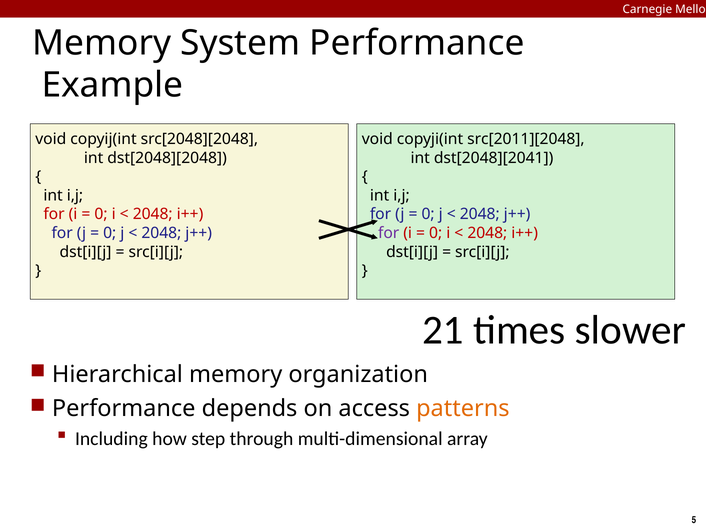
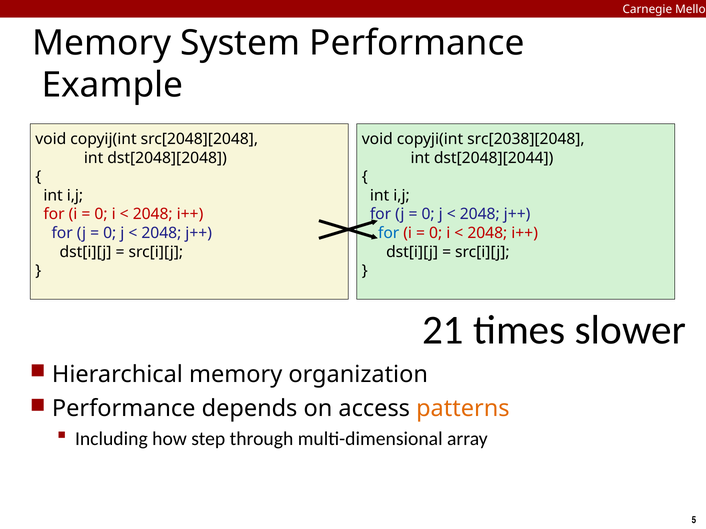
src[2011][2048: src[2011][2048 -> src[2038][2048
dst[2048][2041: dst[2048][2041 -> dst[2048][2044
for at (389, 233) colour: purple -> blue
